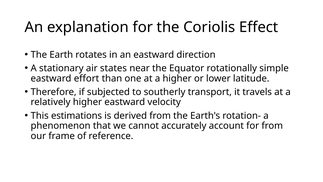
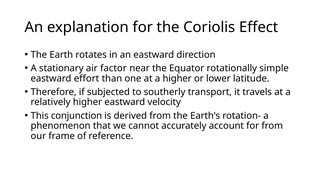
states: states -> factor
estimations: estimations -> conjunction
